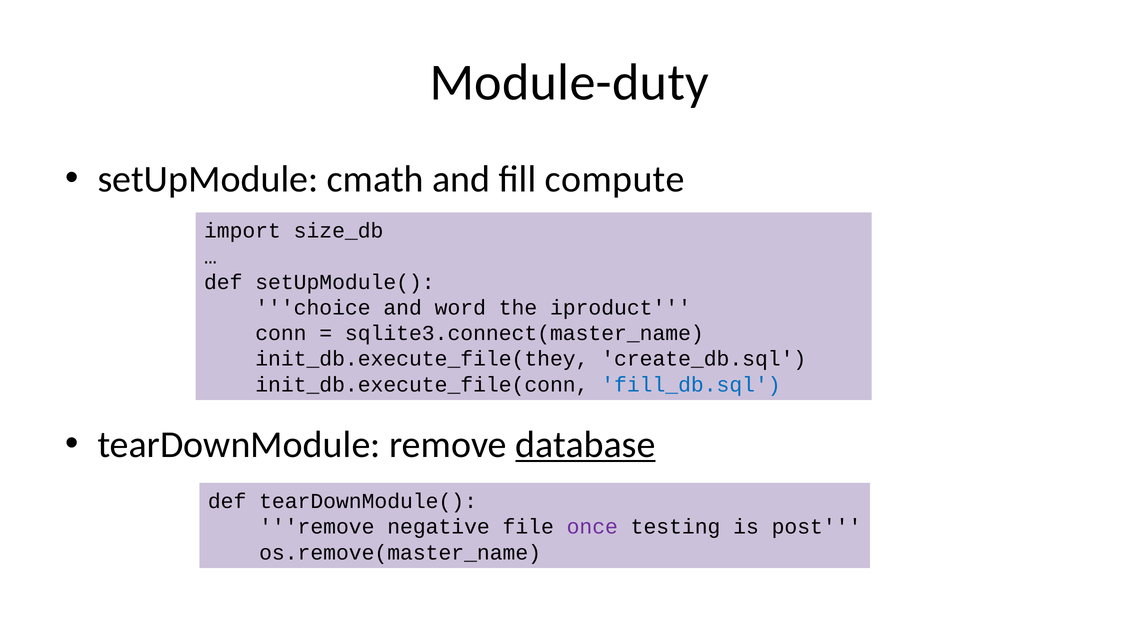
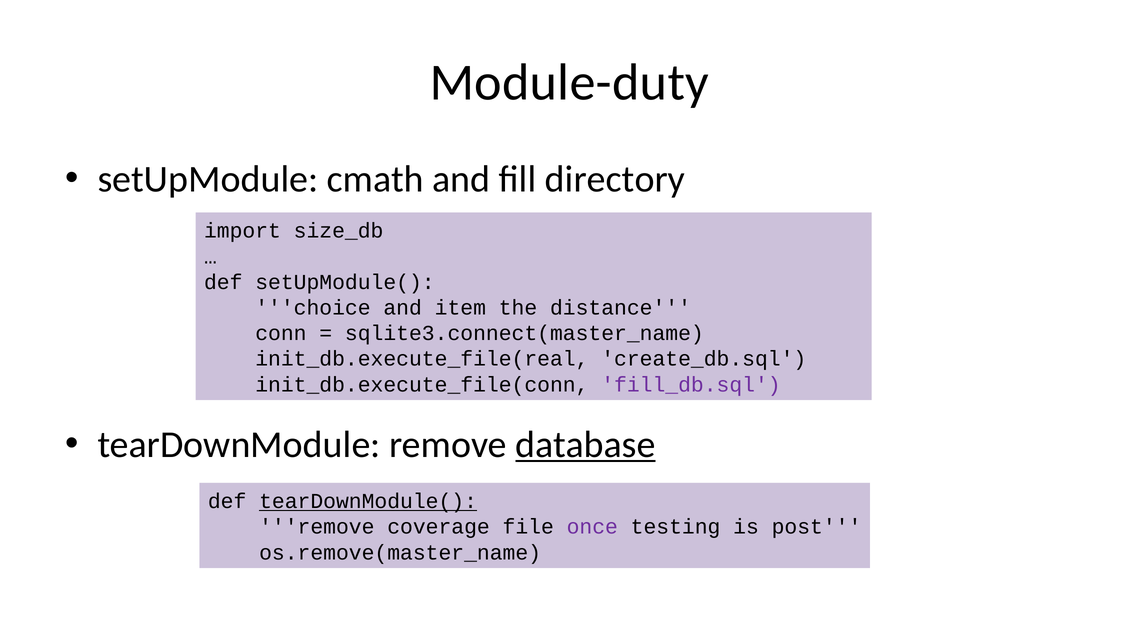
compute: compute -> directory
word: word -> item
iproduct: iproduct -> distance
init_db.execute_file(they: init_db.execute_file(they -> init_db.execute_file(real
fill_db.sql colour: blue -> purple
tearDownModule( underline: none -> present
negative: negative -> coverage
